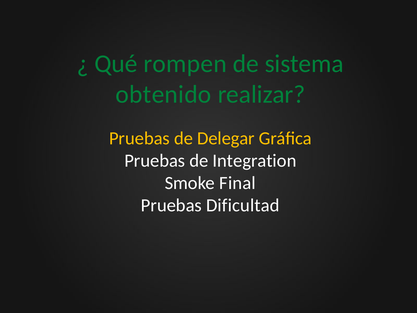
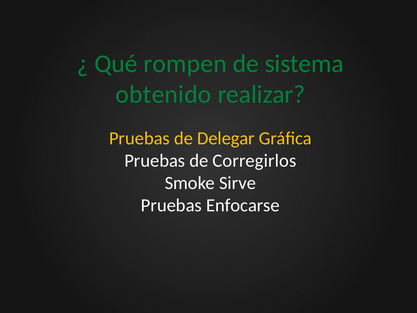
Integration: Integration -> Corregirlos
Final: Final -> Sirve
Dificultad: Dificultad -> Enfocarse
